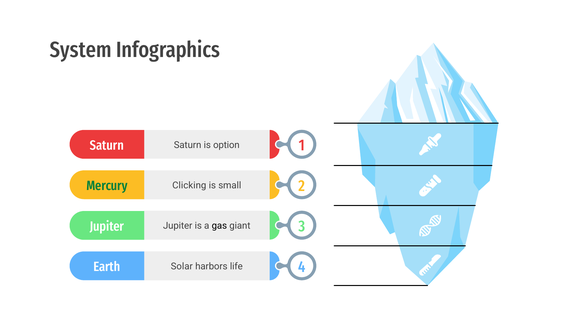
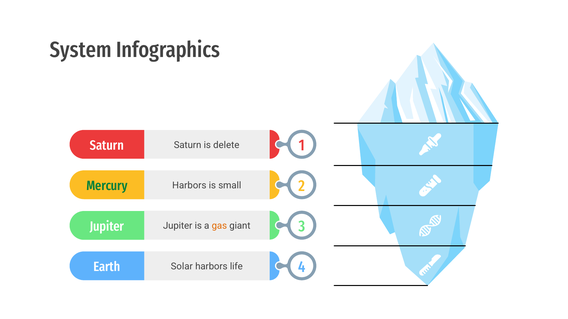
option: option -> delete
Clicking at (189, 186): Clicking -> Harbors
gas colour: black -> orange
